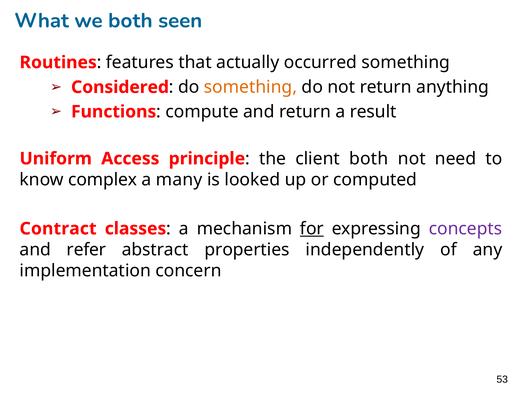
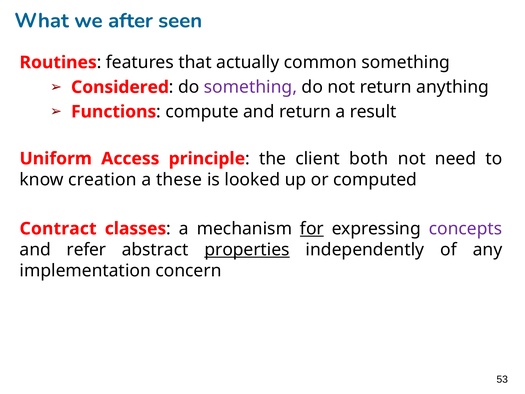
we both: both -> after
occurred: occurred -> common
something at (251, 87) colour: orange -> purple
complex: complex -> creation
many: many -> these
properties underline: none -> present
